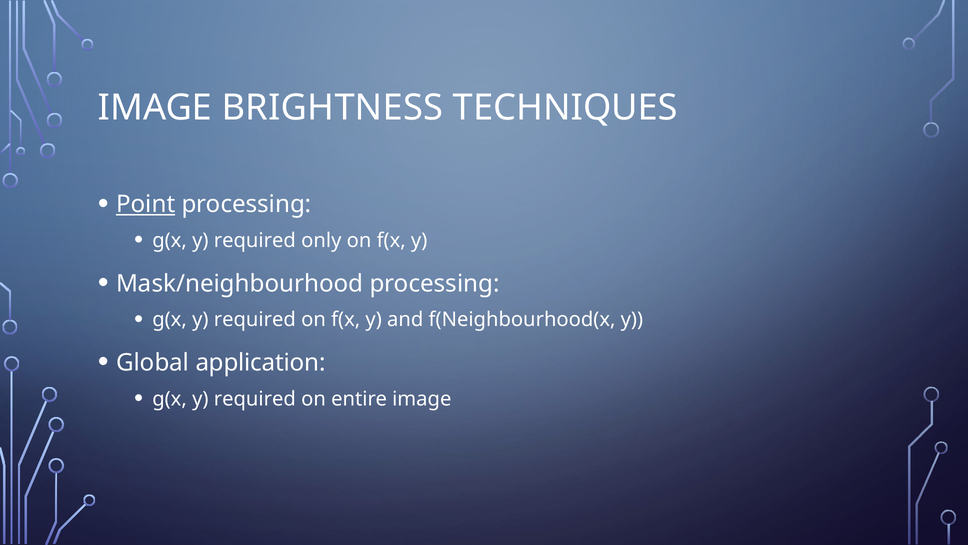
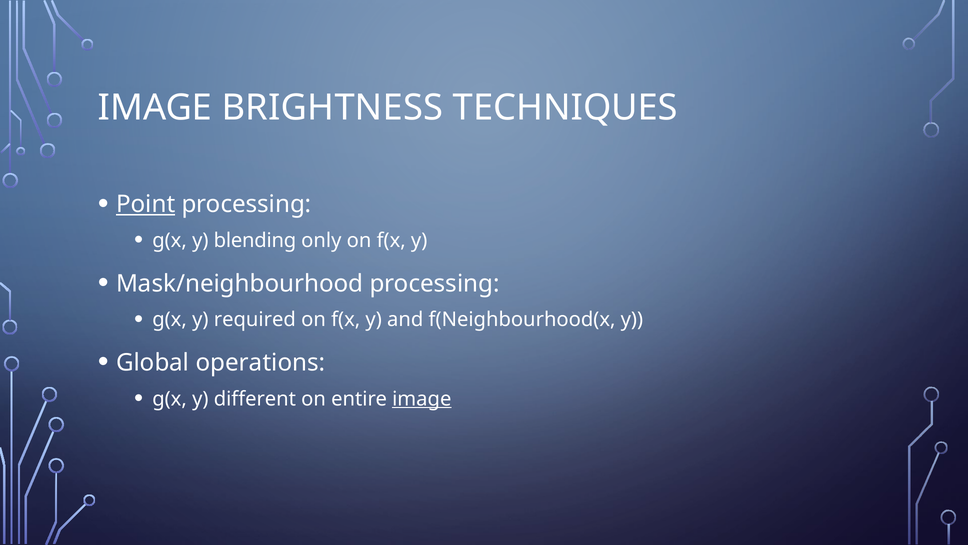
required at (255, 240): required -> blending
application: application -> operations
required at (255, 398): required -> different
image at (422, 398) underline: none -> present
